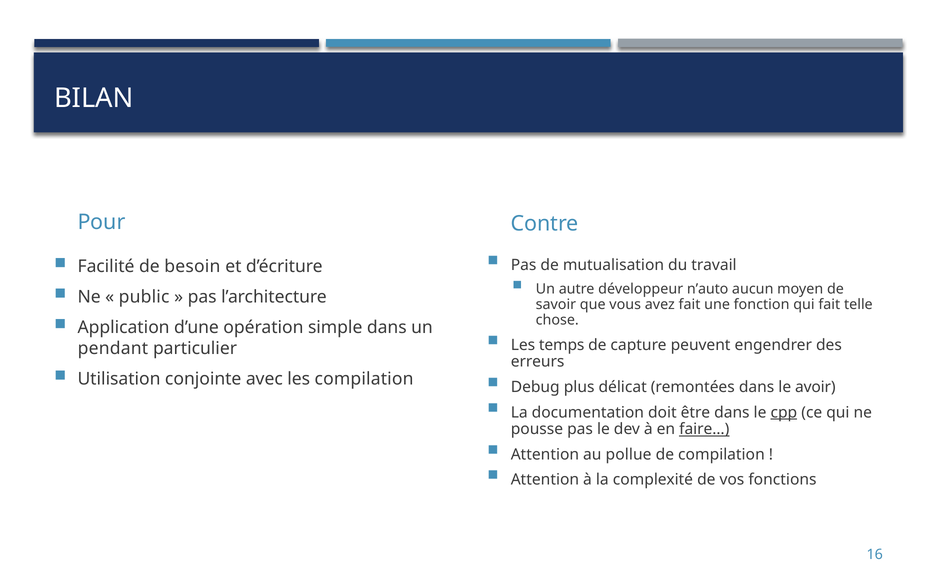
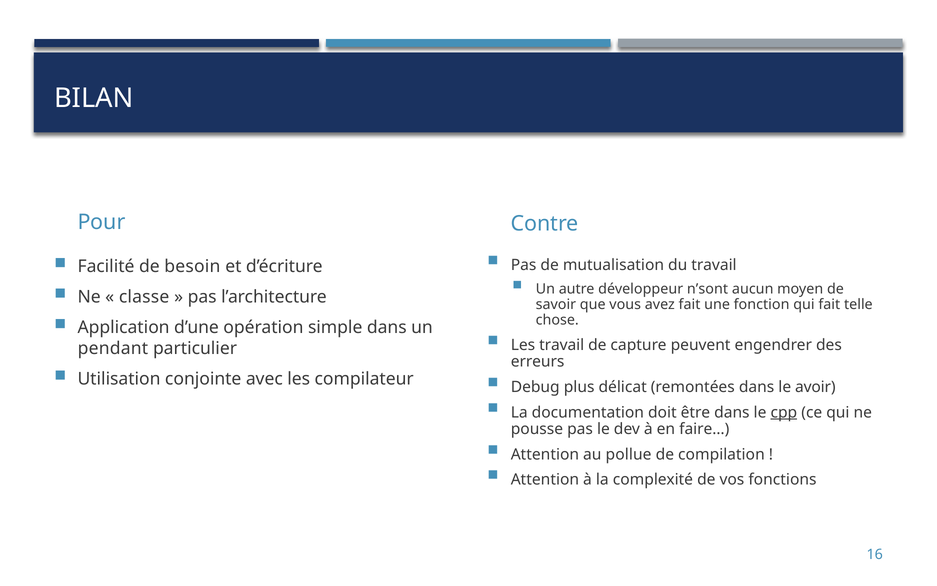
n’auto: n’auto -> n’sont
public: public -> classe
Les temps: temps -> travail
les compilation: compilation -> compilateur
faire… underline: present -> none
